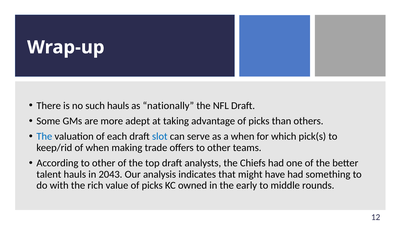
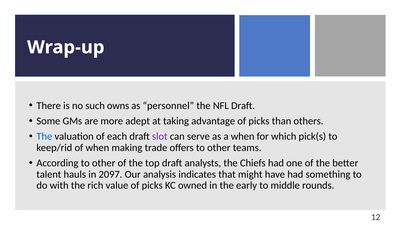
such hauls: hauls -> owns
nationally: nationally -> personnel
slot colour: blue -> purple
2043: 2043 -> 2097
